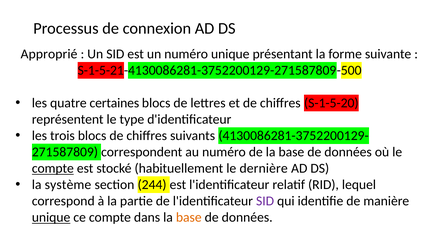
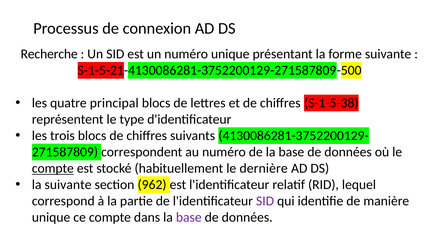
Approprié: Approprié -> Recherche
certaines: certaines -> principal
S-1-5-20: S-1-5-20 -> S-1-5-38
la système: système -> suivante
244: 244 -> 962
unique at (51, 218) underline: present -> none
base at (189, 218) colour: orange -> purple
